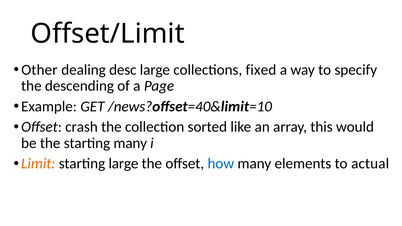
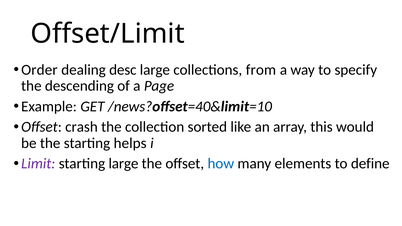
Other: Other -> Order
fixed: fixed -> from
starting many: many -> helps
Limit colour: orange -> purple
actual: actual -> define
